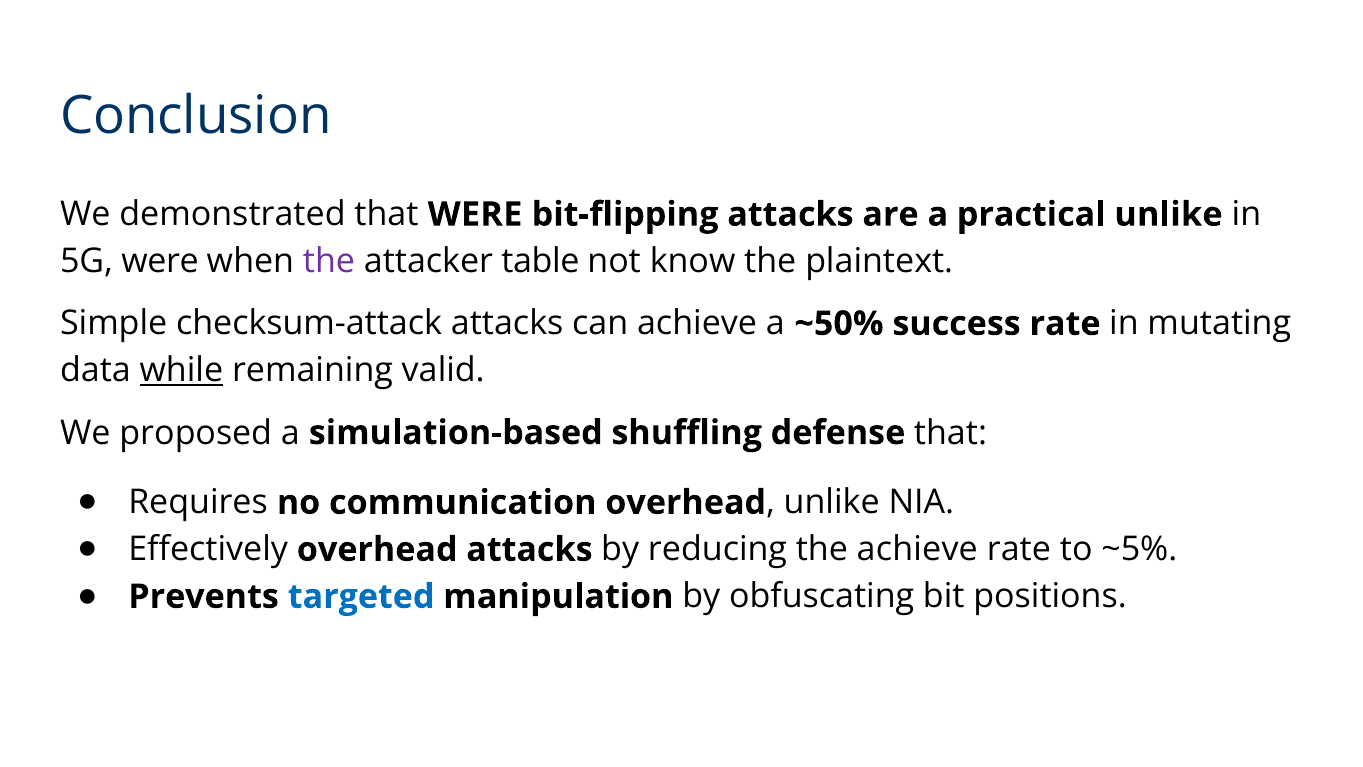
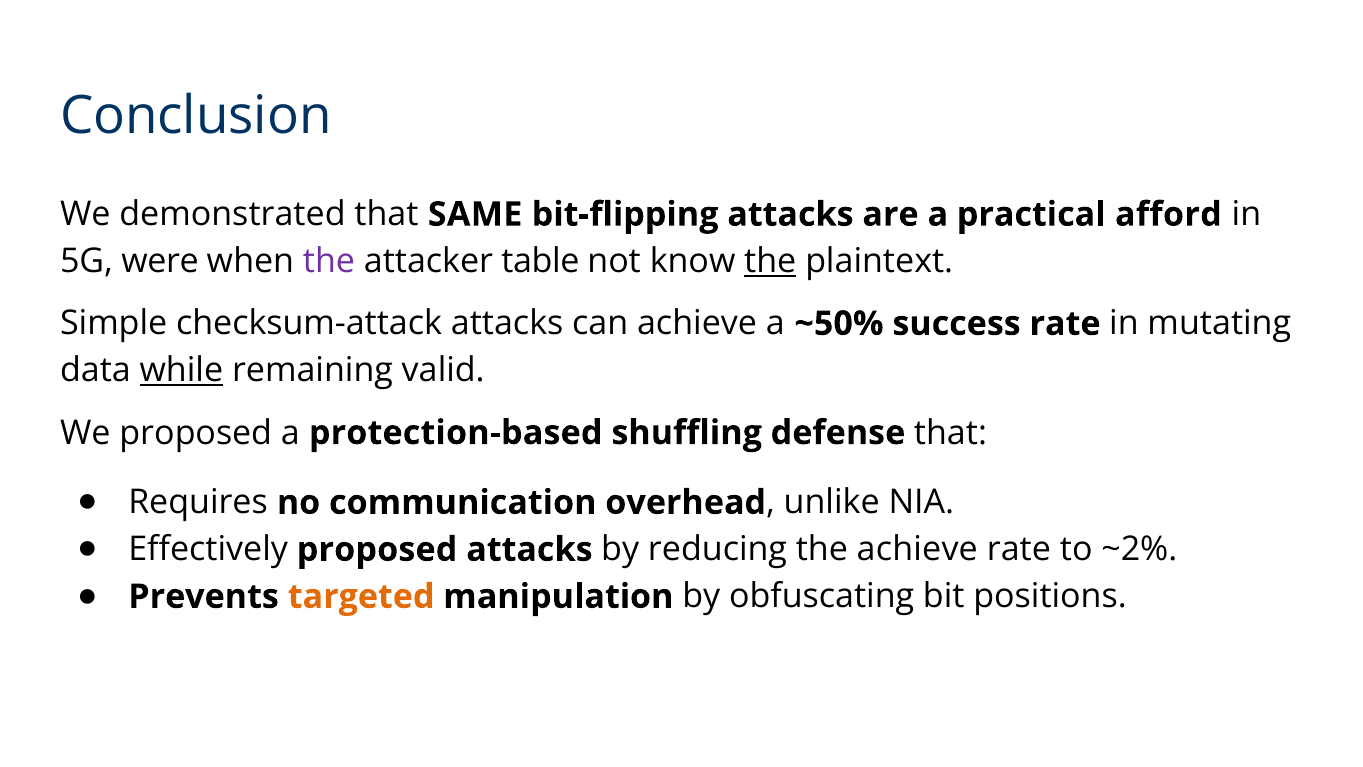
that WERE: WERE -> SAME
practical unlike: unlike -> afford
the at (770, 261) underline: none -> present
simulation-based: simulation-based -> protection-based
Effectively overhead: overhead -> proposed
~5%: ~5% -> ~2%
targeted colour: blue -> orange
